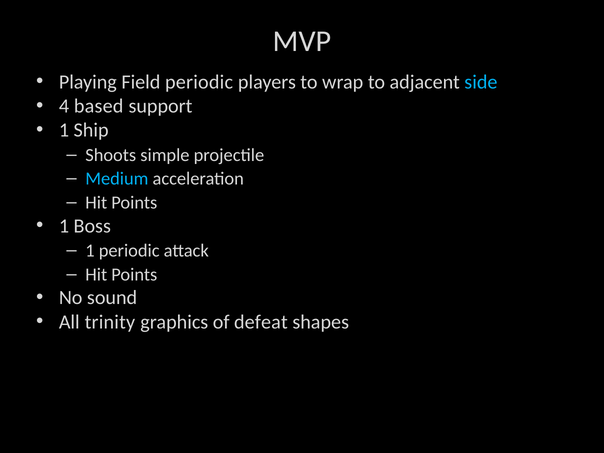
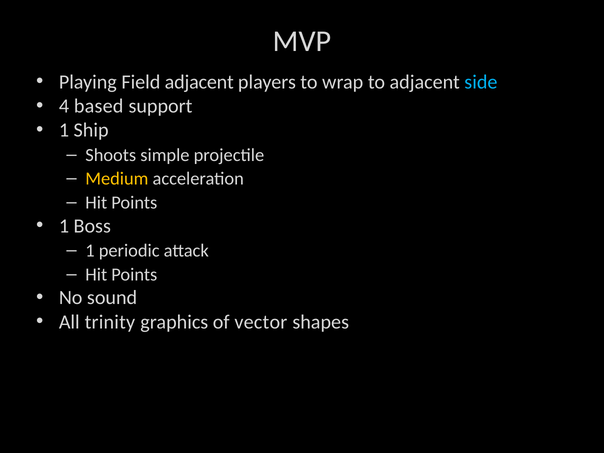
Field periodic: periodic -> adjacent
Medium colour: light blue -> yellow
defeat: defeat -> vector
